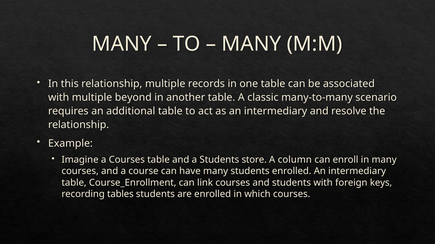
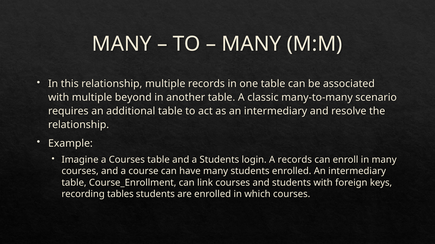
store: store -> login
A column: column -> records
